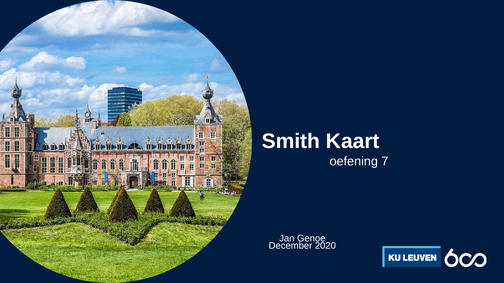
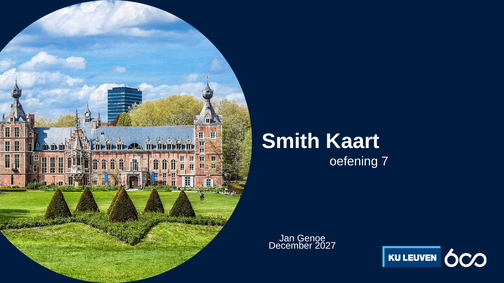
2020: 2020 -> 2027
